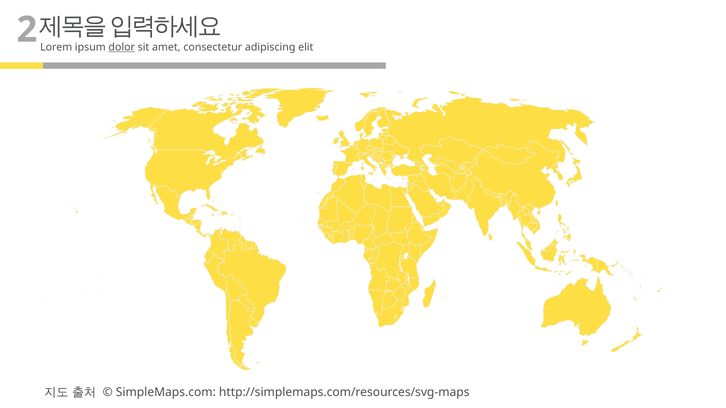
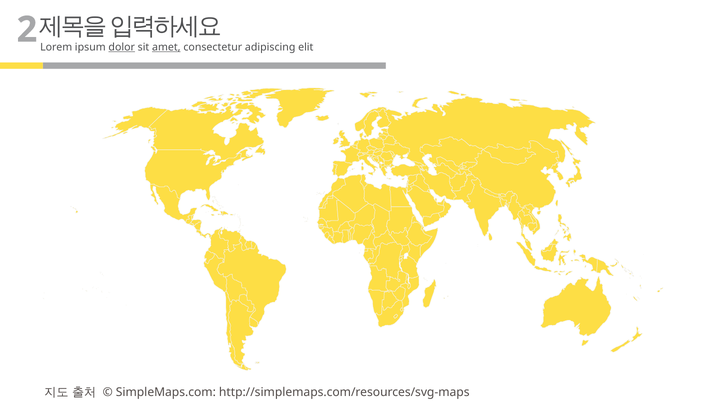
amet underline: none -> present
